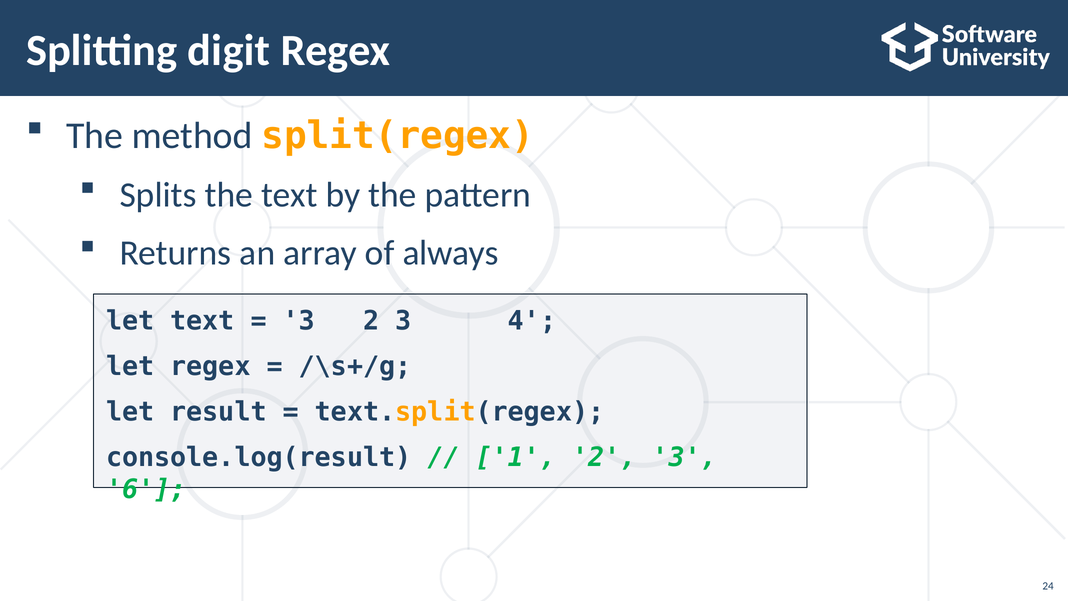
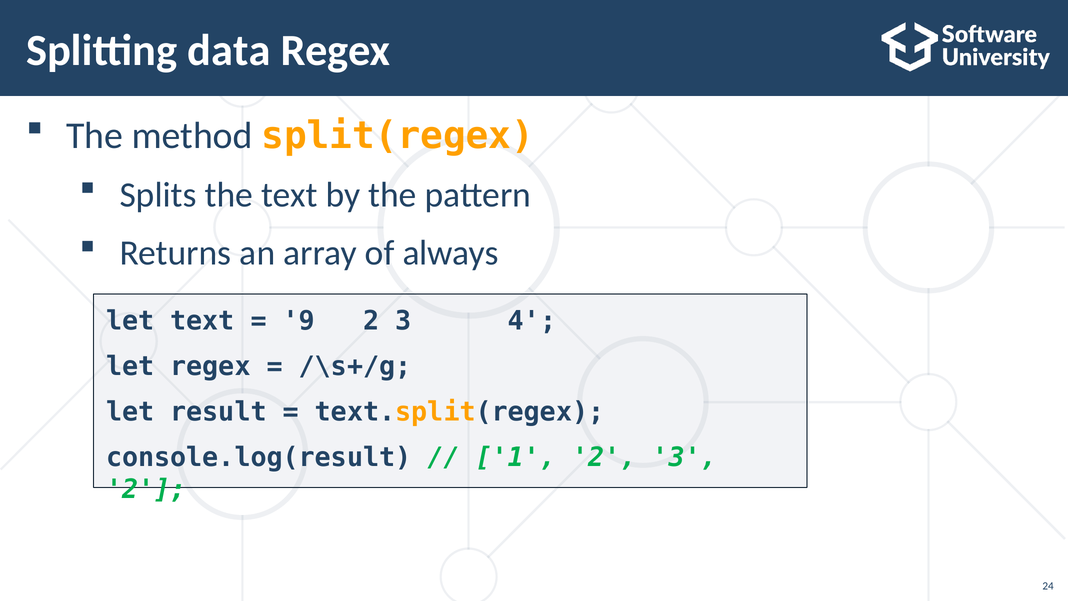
digit: digit -> data
3 at (299, 321): 3 -> 9
6 at (146, 489): 6 -> 2
